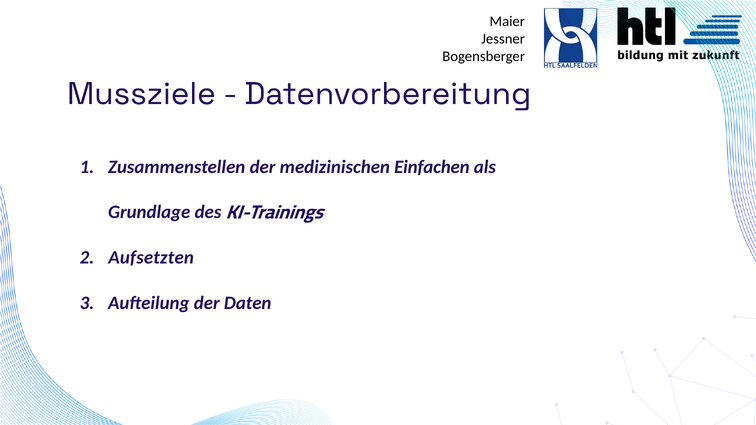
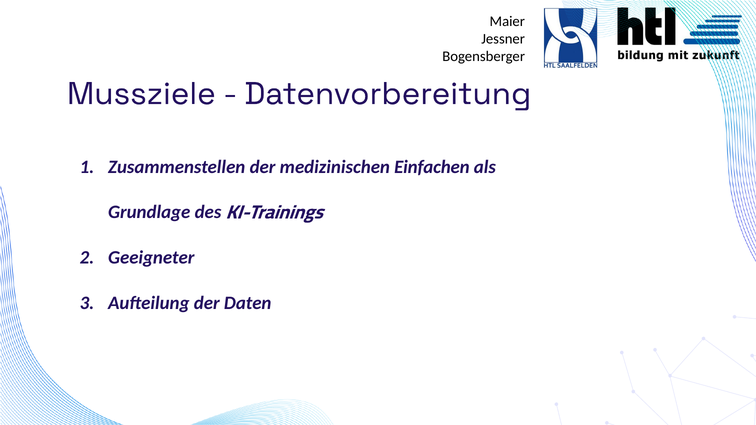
Aufsetzten: Aufsetzten -> Geeigneter
